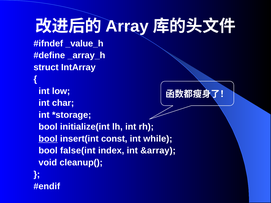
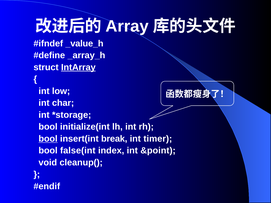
IntArray underline: none -> present
const: const -> break
while: while -> timer
&array: &array -> &point
